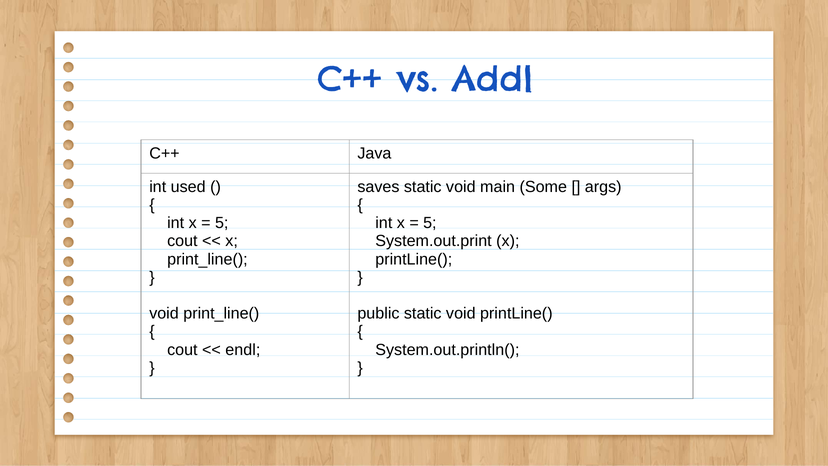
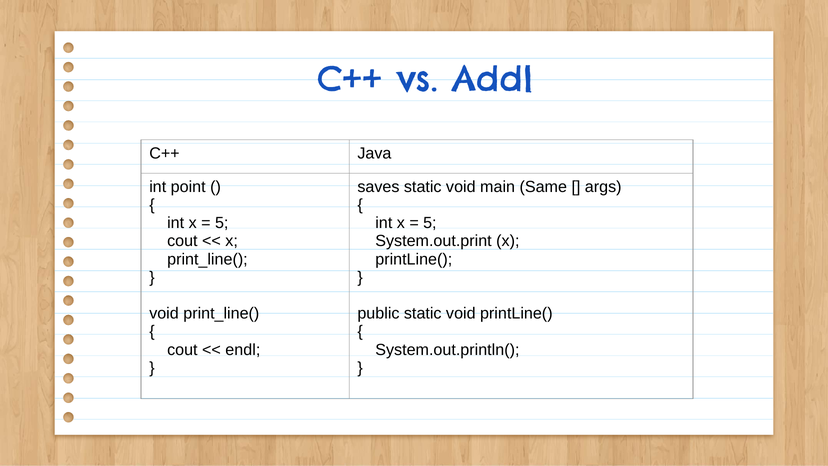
used: used -> point
Some: Some -> Same
